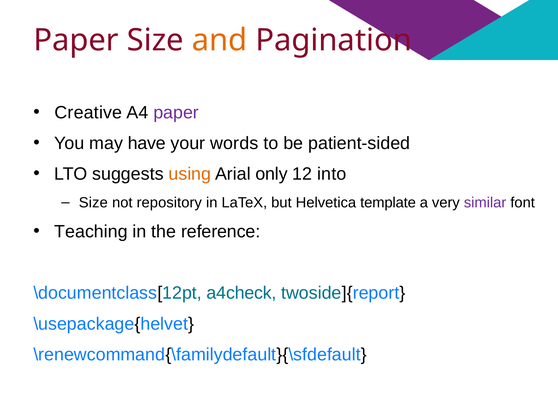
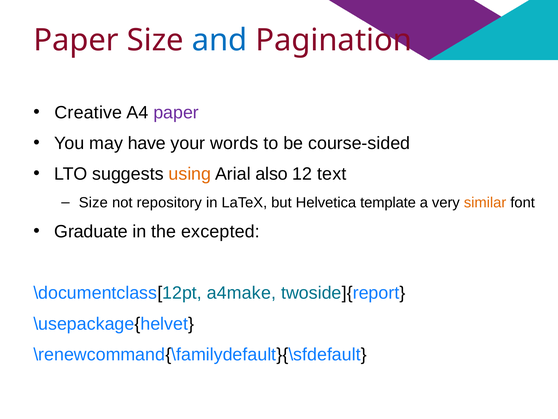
and colour: orange -> blue
patient-sided: patient-sided -> course-sided
only: only -> also
into: into -> text
similar colour: purple -> orange
Teaching: Teaching -> Graduate
reference: reference -> excepted
a4check: a4check -> a4make
